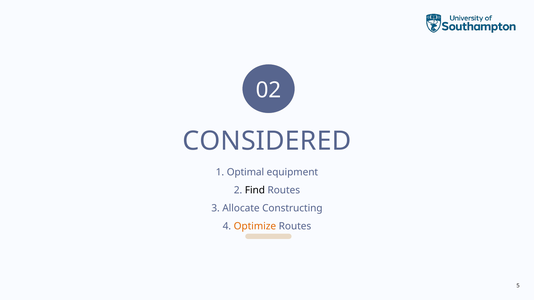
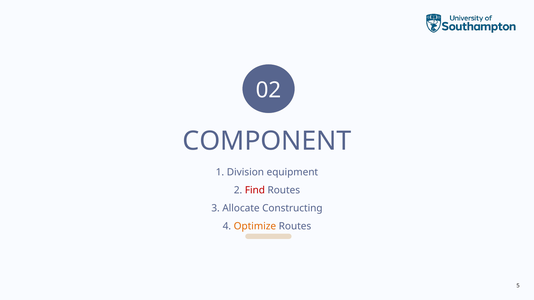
CONSIDERED: CONSIDERED -> COMPONENT
Optimal: Optimal -> Division
Find colour: black -> red
